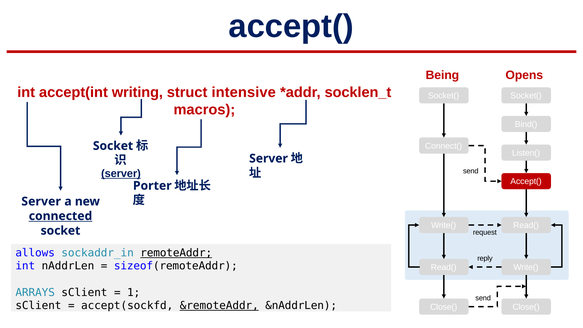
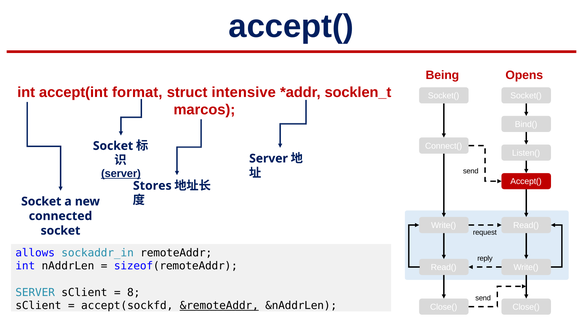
writing: writing -> format
macros: macros -> marcos
Porter: Porter -> Stores
Server at (41, 201): Server -> Socket
connected underline: present -> none
remoteAddr underline: present -> none
ARRAYS at (35, 293): ARRAYS -> SERVER
1: 1 -> 8
